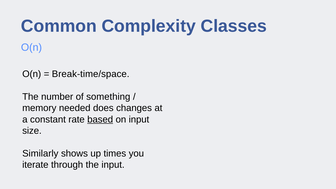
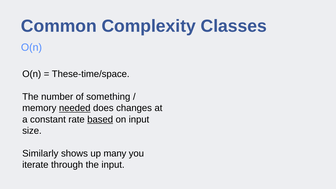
Break-time/space: Break-time/space -> These-time/space
needed underline: none -> present
times: times -> many
